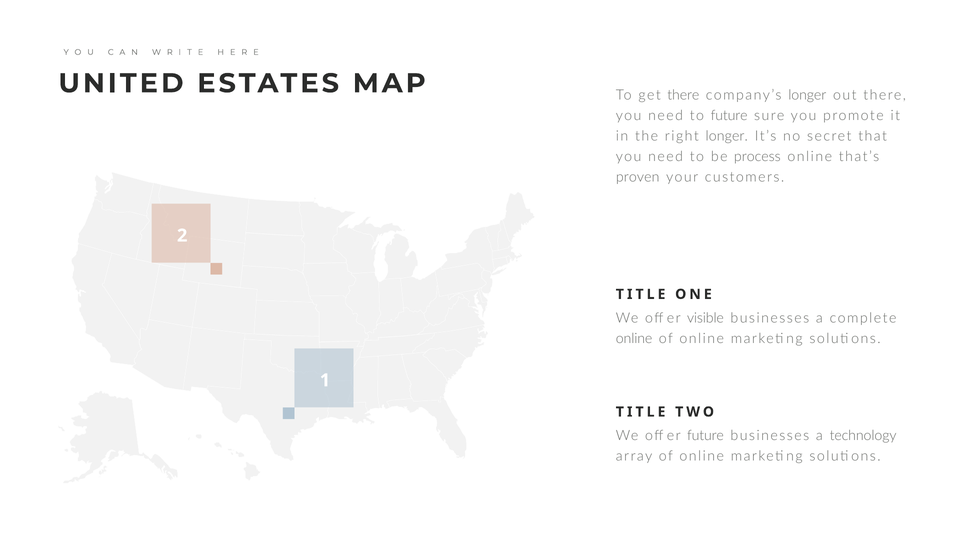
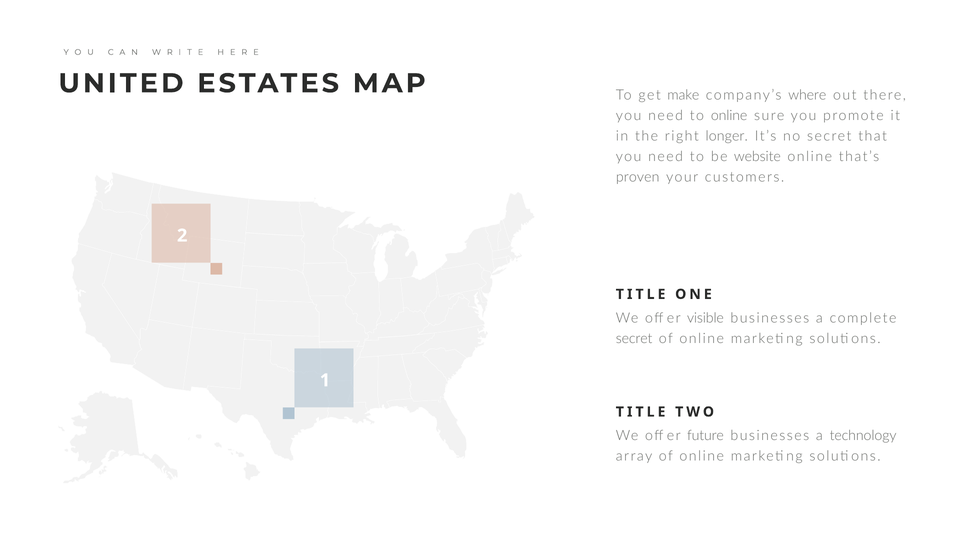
get there: there -> make
company’s longer: longer -> where
to future: future -> online
process: process -> website
online at (634, 339): online -> secret
